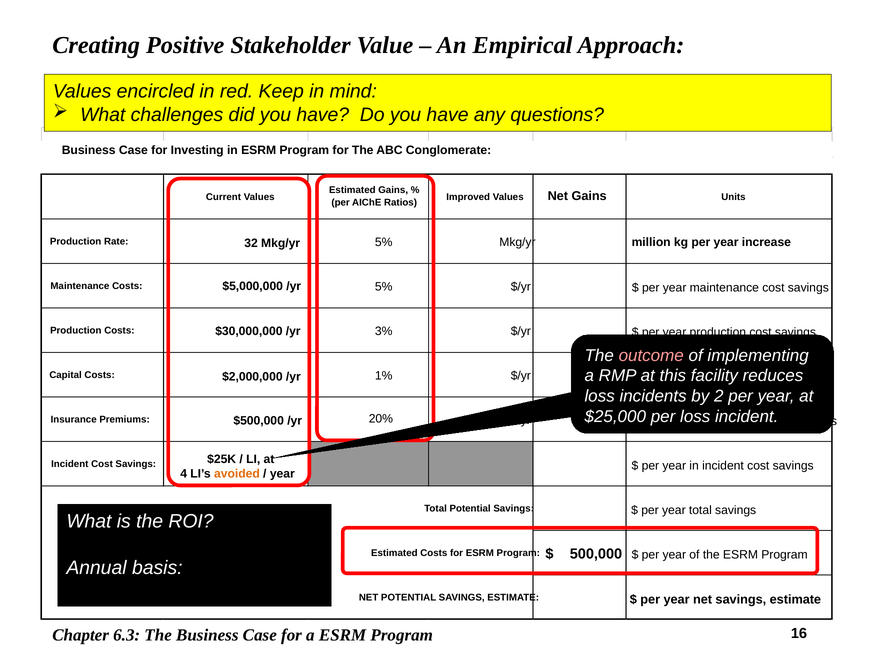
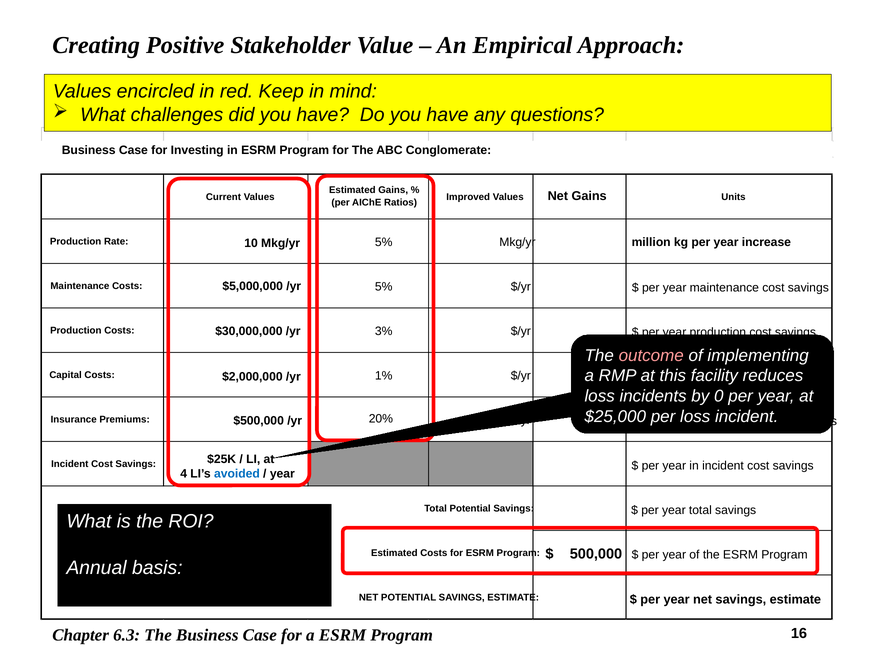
32: 32 -> 10
2: 2 -> 0
avoided colour: orange -> blue
